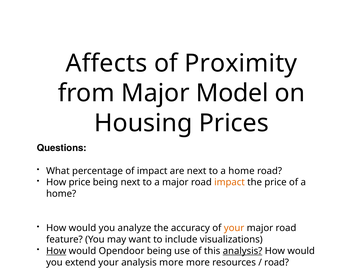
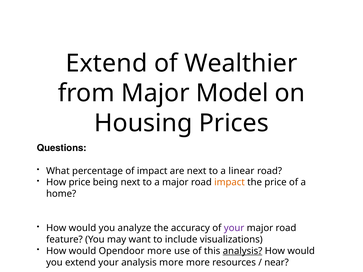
Affects at (106, 63): Affects -> Extend
Proximity: Proximity -> Wealthier
to a home: home -> linear
your at (234, 228) colour: orange -> purple
How at (56, 251) underline: present -> none
Opendoor being: being -> more
road at (277, 263): road -> near
